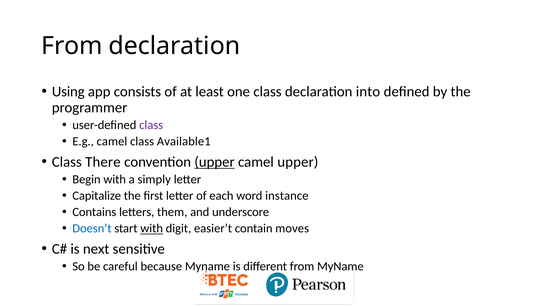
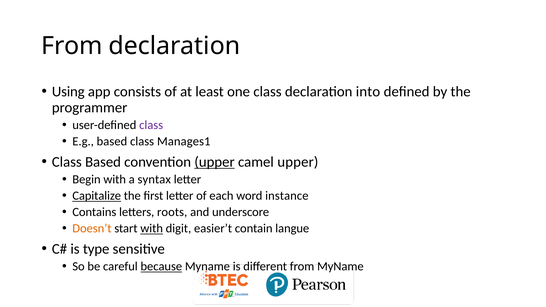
E.g camel: camel -> based
Available1: Available1 -> Manages1
Class There: There -> Based
simply: simply -> syntax
Capitalize underline: none -> present
them: them -> roots
Doesn’t colour: blue -> orange
moves: moves -> langue
next: next -> type
because underline: none -> present
